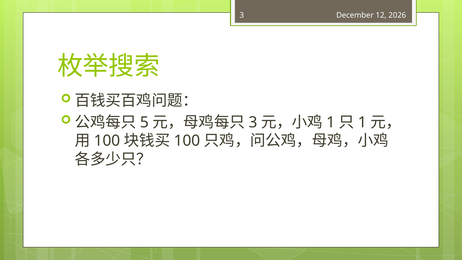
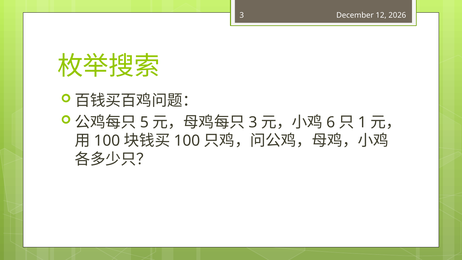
1 at (331, 122): 1 -> 6
